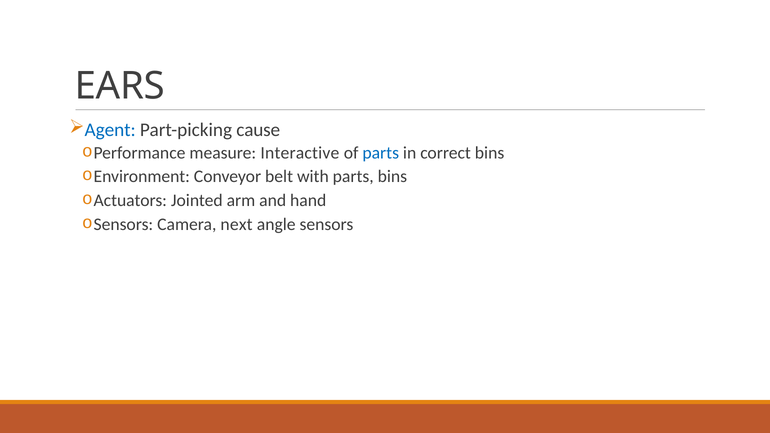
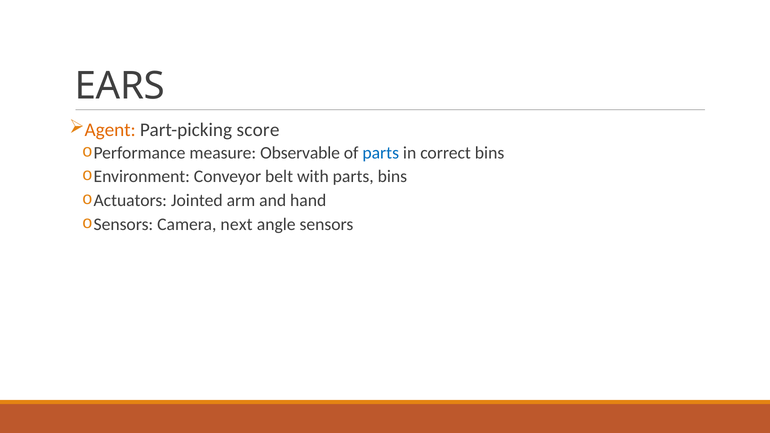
Agent colour: blue -> orange
cause: cause -> score
Interactive: Interactive -> Observable
